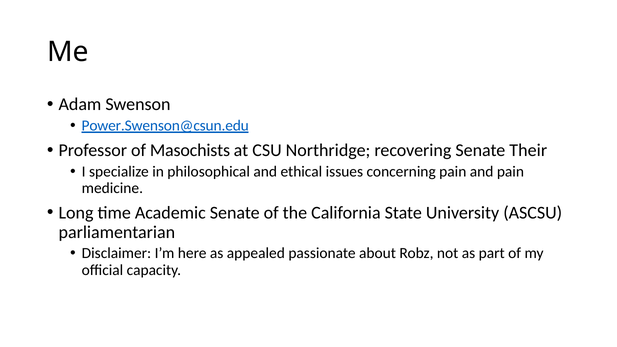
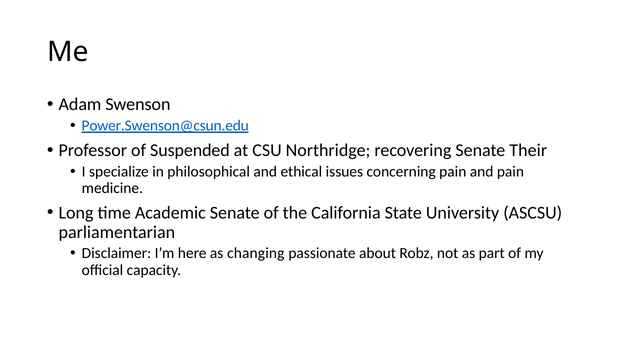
Masochists: Masochists -> Suspended
appealed: appealed -> changing
